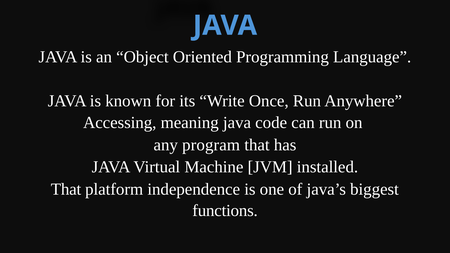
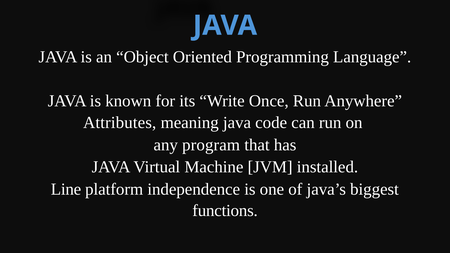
Accessing: Accessing -> Attributes
That at (66, 189): That -> Line
